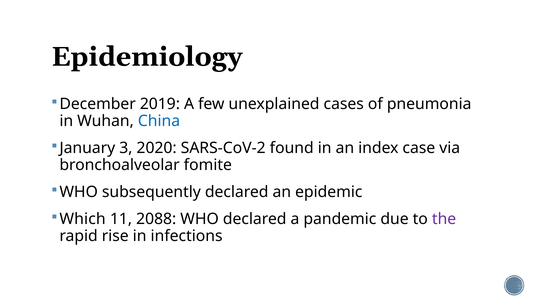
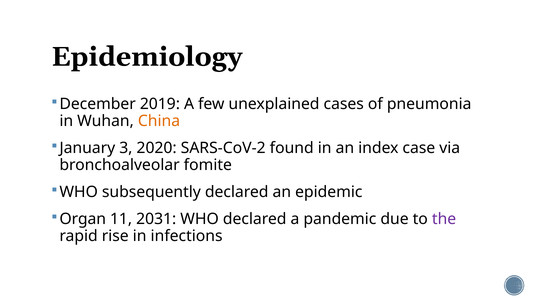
China colour: blue -> orange
Which: Which -> Organ
2088: 2088 -> 2031
